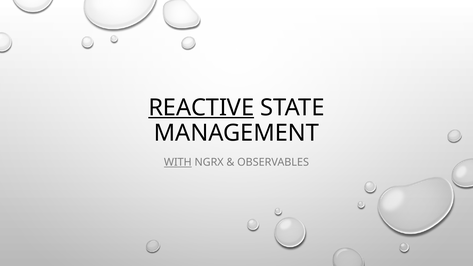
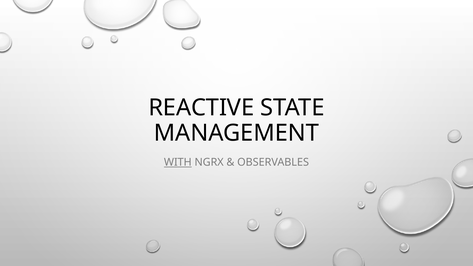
REACTIVE underline: present -> none
